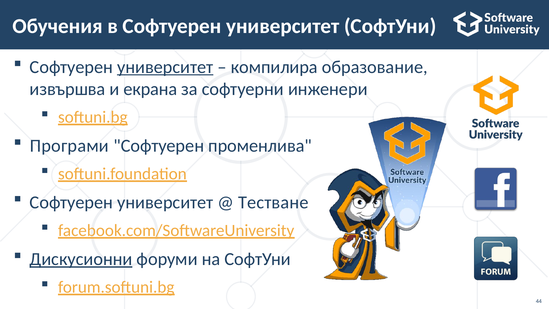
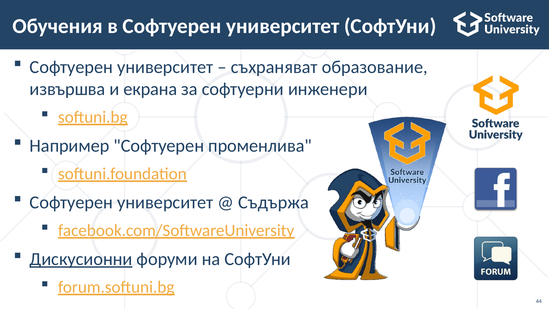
университет at (165, 67) underline: present -> none
компилира: компилира -> съхраняват
Програми: Програми -> Например
Тестване: Тестване -> Съдържа
